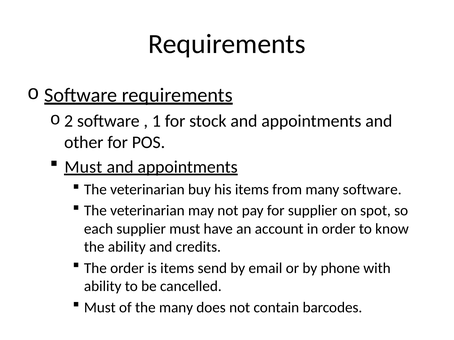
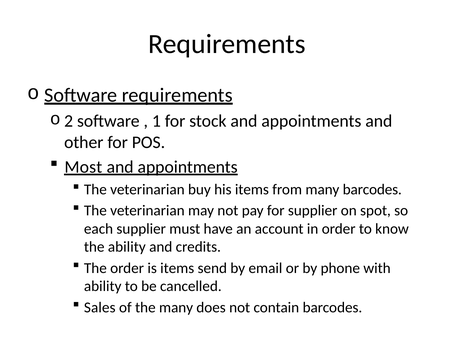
Must at (83, 167): Must -> Most
many software: software -> barcodes
Must at (100, 308): Must -> Sales
